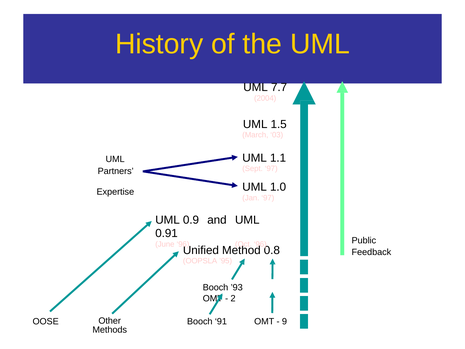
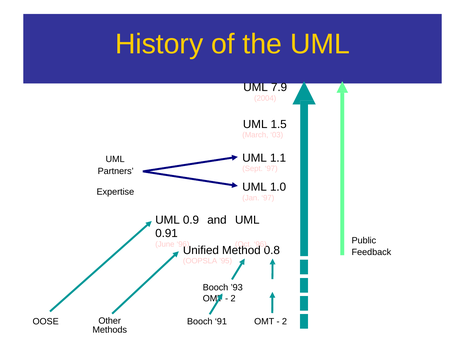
7.7: 7.7 -> 7.9
9 at (284, 321): 9 -> 2
